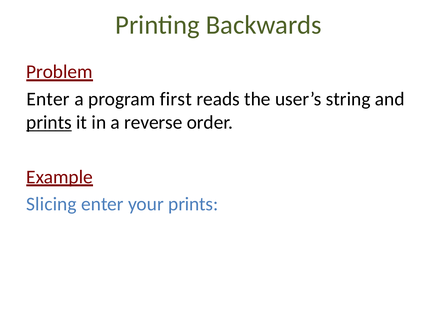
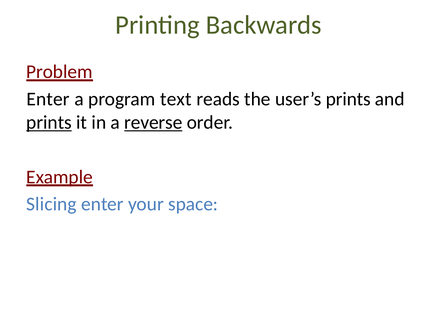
first: first -> text
user’s string: string -> prints
reverse underline: none -> present
your prints: prints -> space
